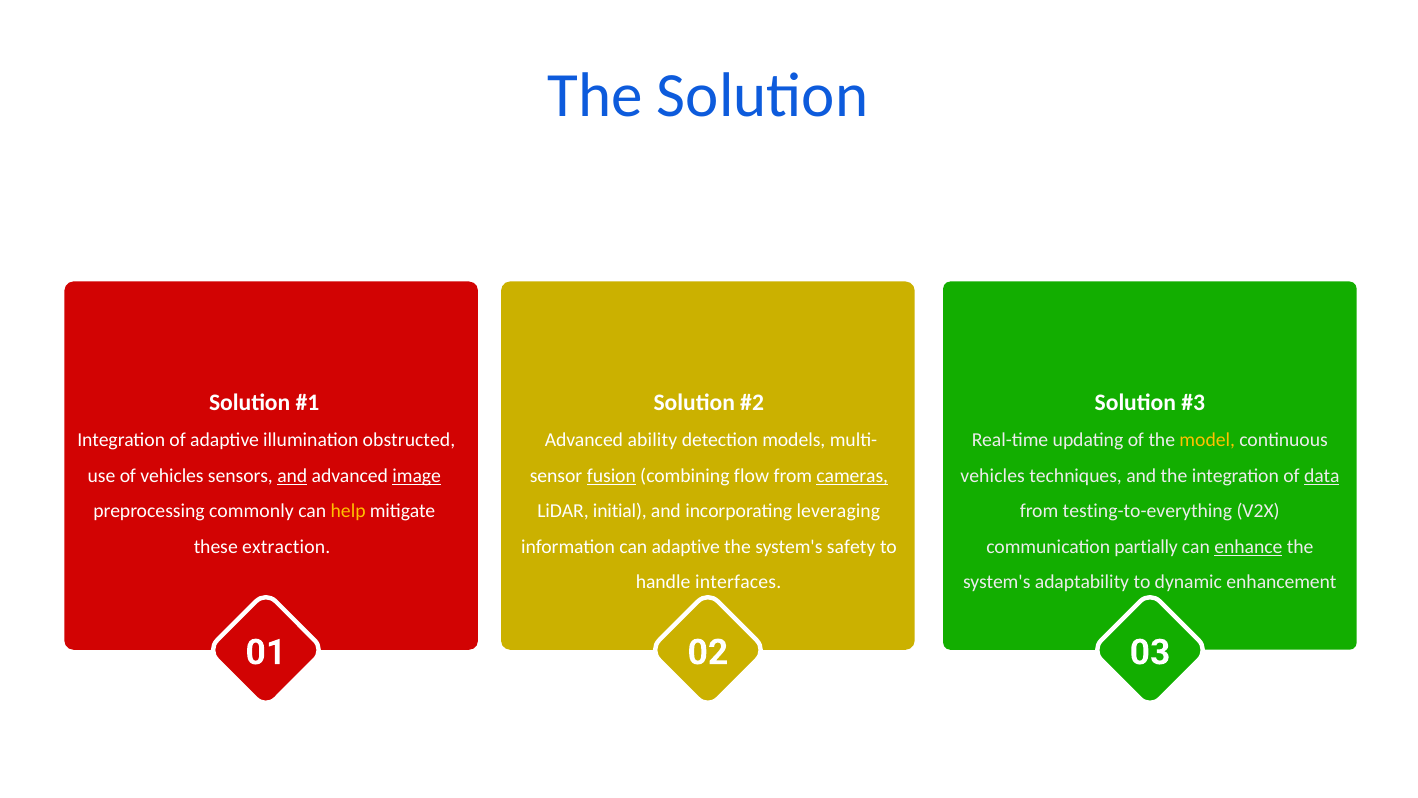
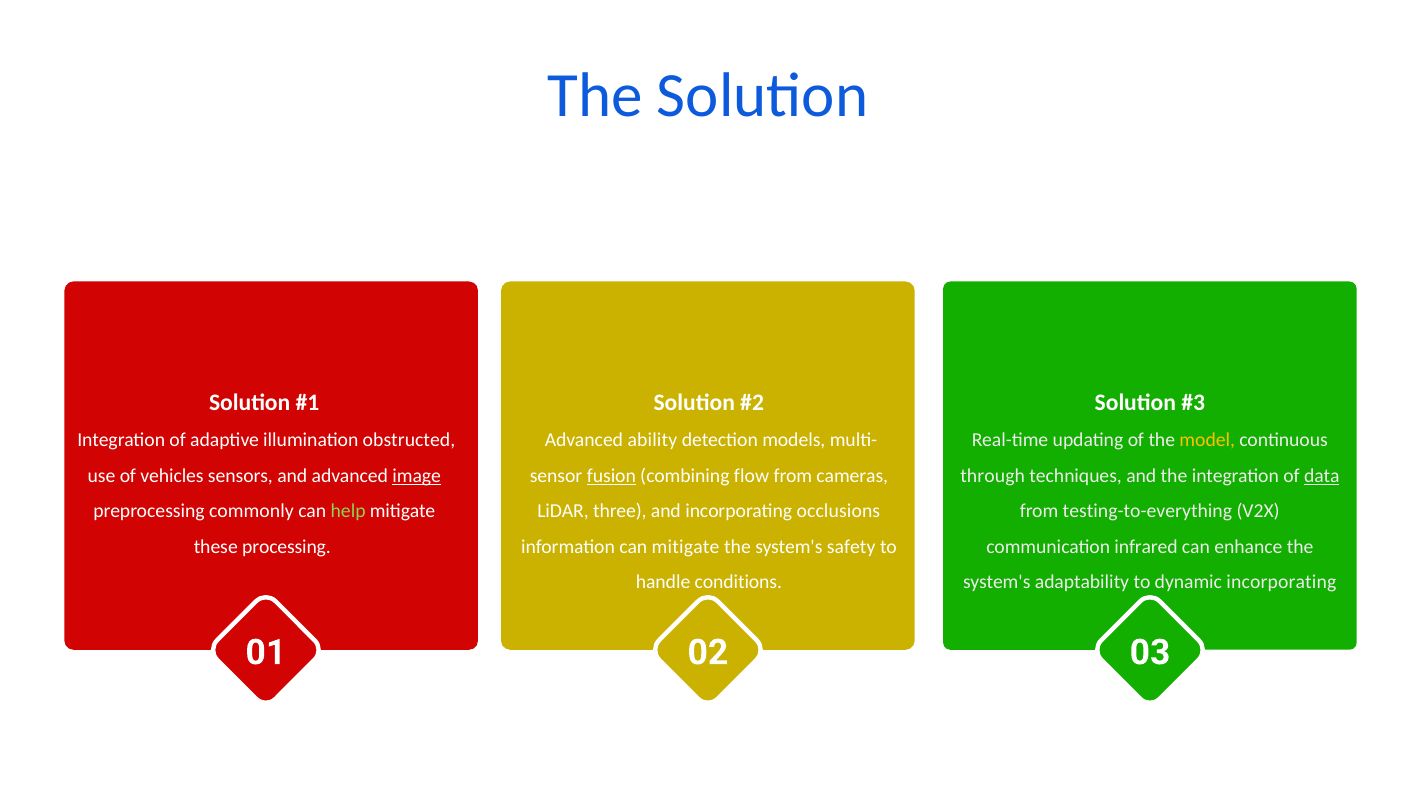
and at (292, 476) underline: present -> none
cameras underline: present -> none
vehicles at (993, 476): vehicles -> through
help colour: yellow -> light green
initial: initial -> three
leveraging: leveraging -> occlusions
extraction: extraction -> processing
can adaptive: adaptive -> mitigate
partially: partially -> infrared
enhance underline: present -> none
interfaces: interfaces -> conditions
dynamic enhancement: enhancement -> incorporating
